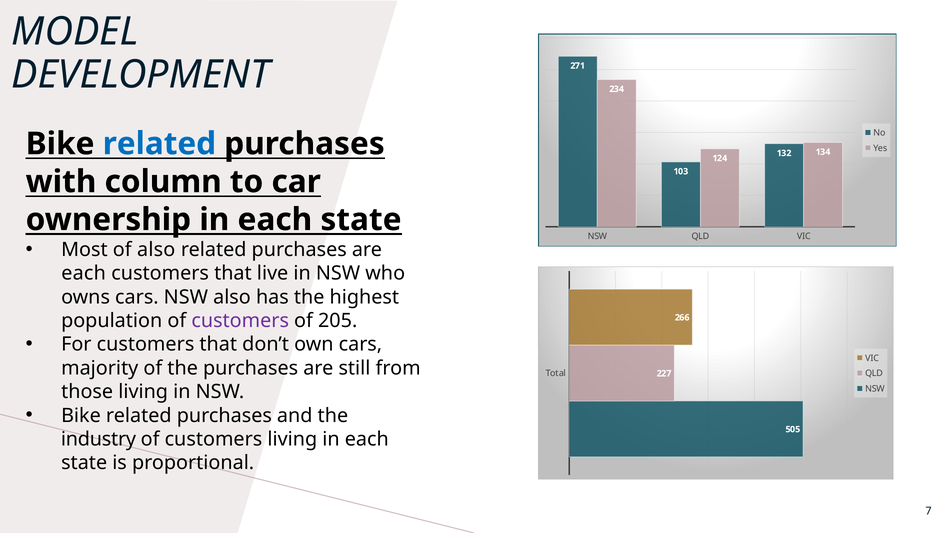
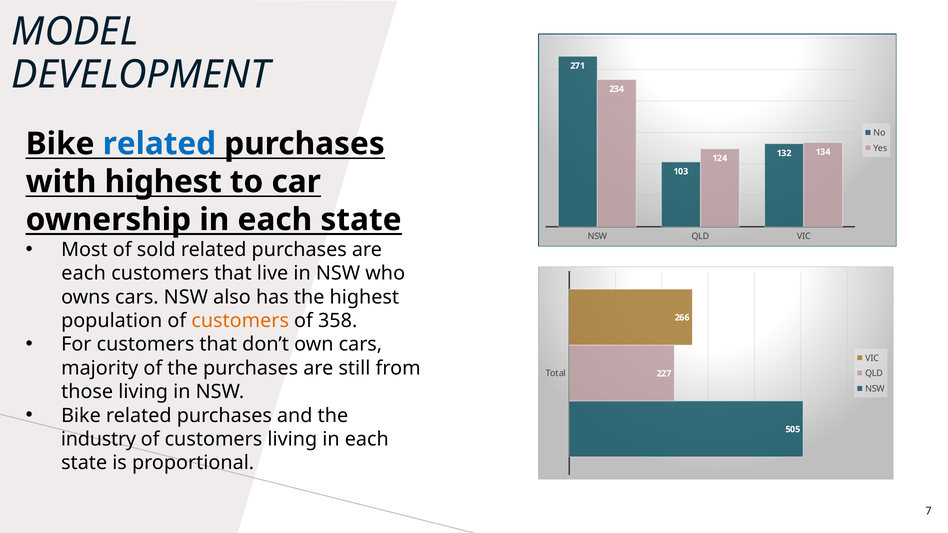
with column: column -> highest
of also: also -> sold
customers at (240, 321) colour: purple -> orange
205: 205 -> 358
